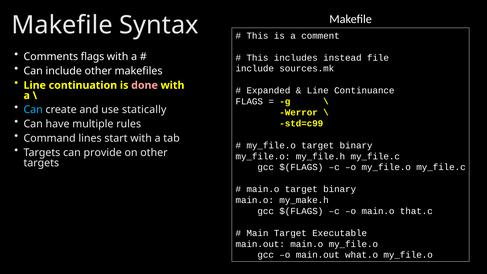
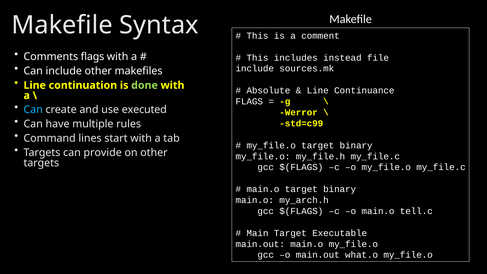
done colour: pink -> light green
Expanded: Expanded -> Absolute
statically: statically -> executed
my_make.h: my_make.h -> my_arch.h
that.c: that.c -> tell.c
